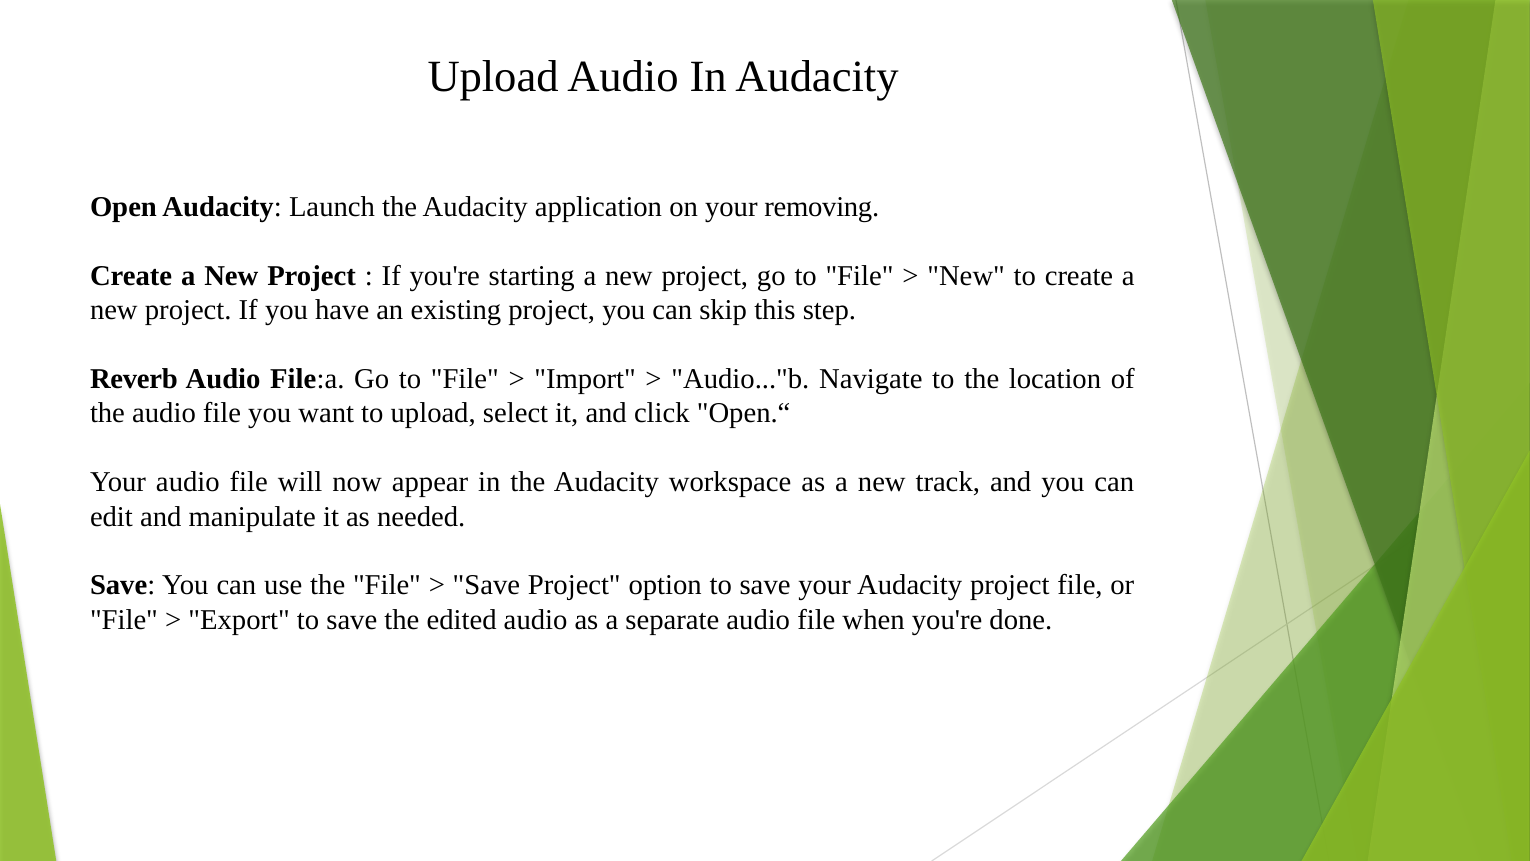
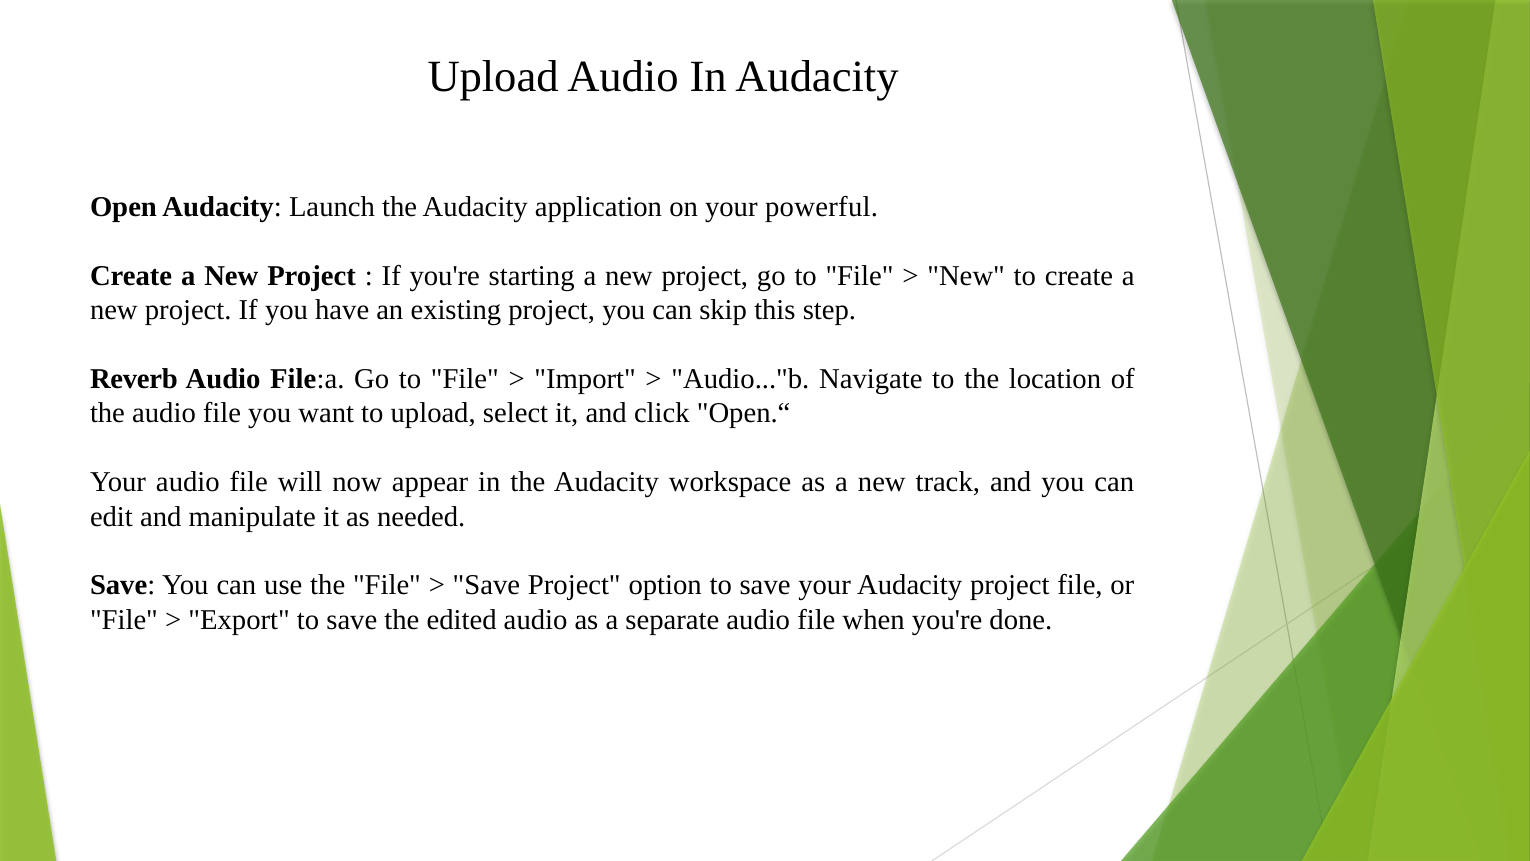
removing: removing -> powerful
